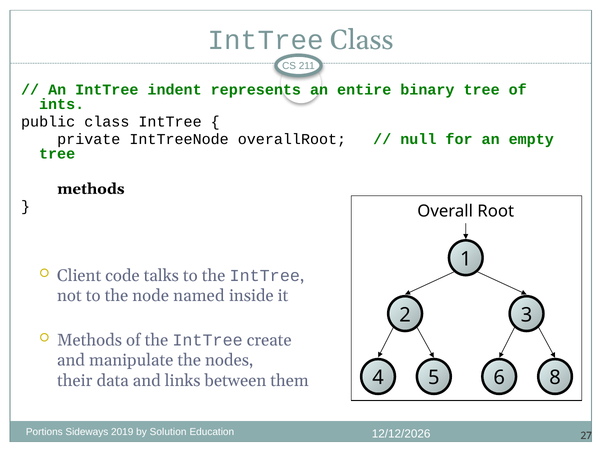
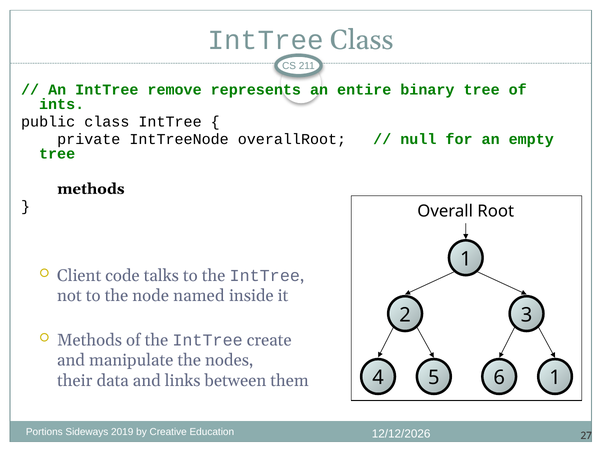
indent: indent -> remove
them 8: 8 -> 1
Solution: Solution -> Creative
